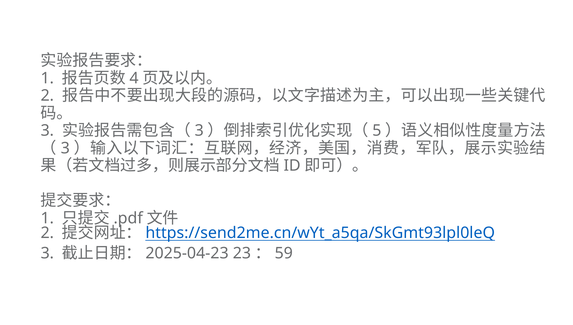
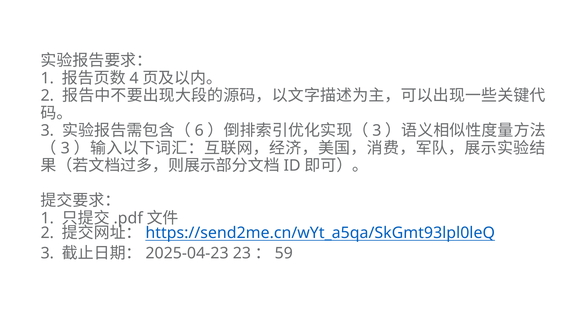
3 at (199, 131): 3 -> 6
5 at (377, 131): 5 -> 3
